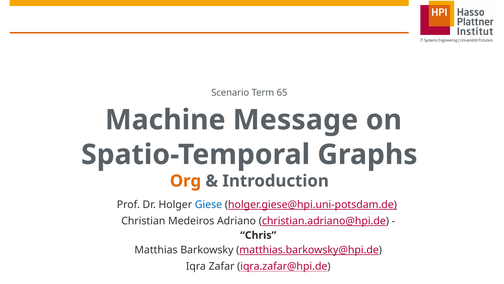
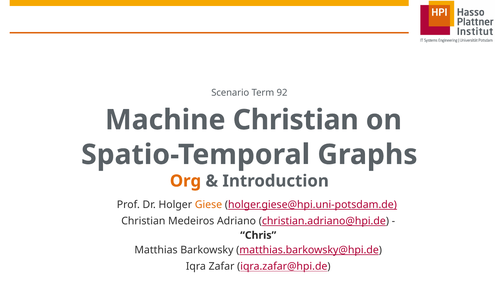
65: 65 -> 92
Machine Message: Message -> Christian
Giese colour: blue -> orange
